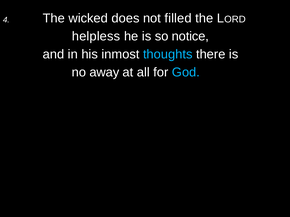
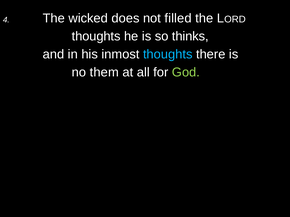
helpless at (96, 36): helpless -> thoughts
notice: notice -> thinks
away: away -> them
God colour: light blue -> light green
